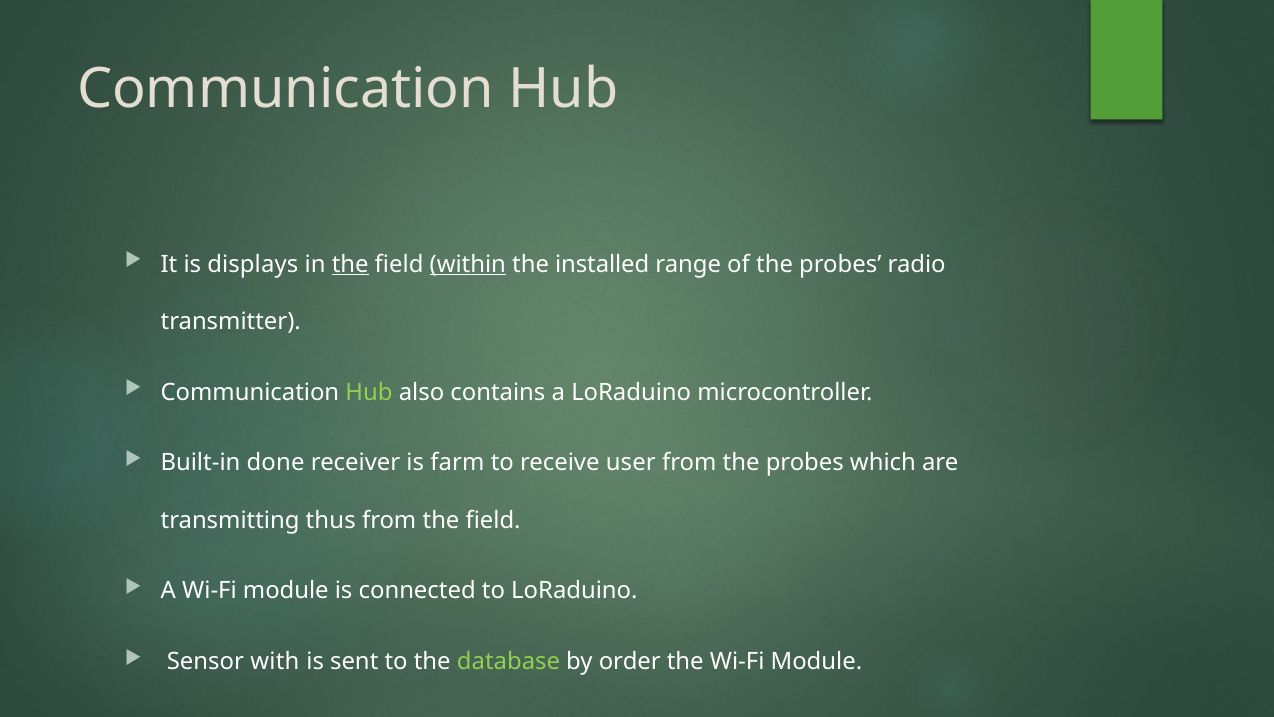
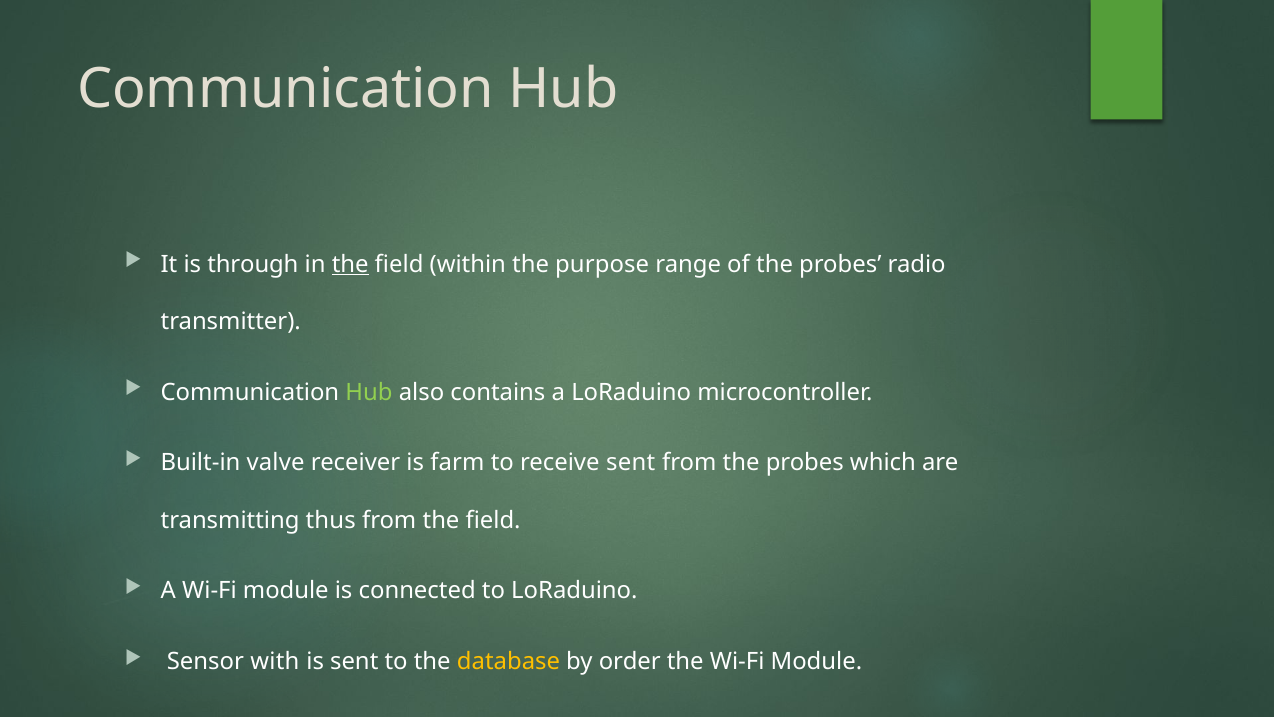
displays: displays -> through
within underline: present -> none
installed: installed -> purpose
done: done -> valve
receive user: user -> sent
database colour: light green -> yellow
